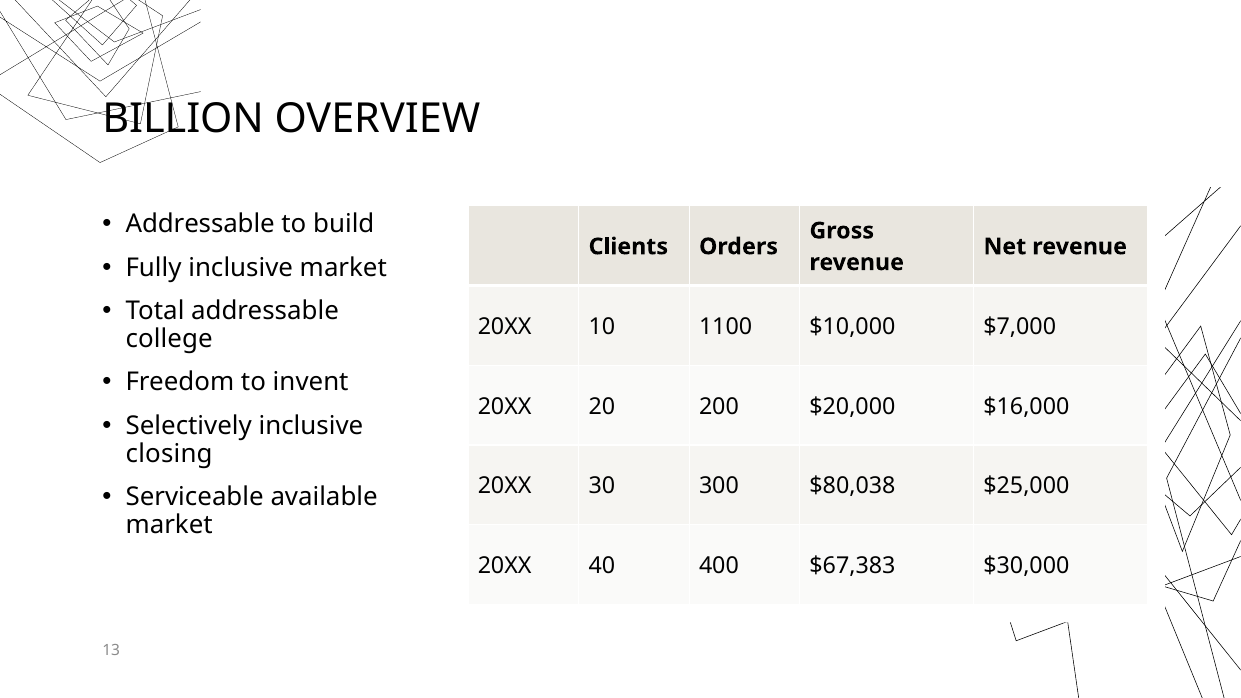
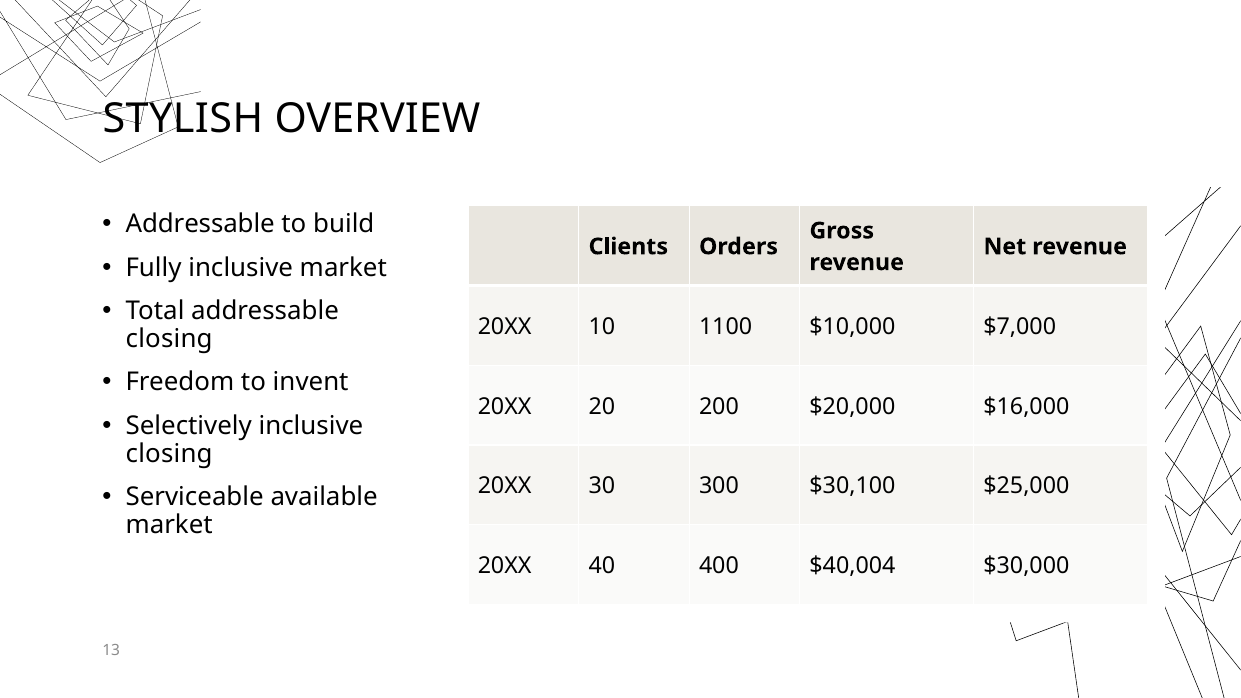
BILLION: BILLION -> STYLISH
college at (169, 339): college -> closing
$80,038: $80,038 -> $30,100
$67,383: $67,383 -> $40,004
